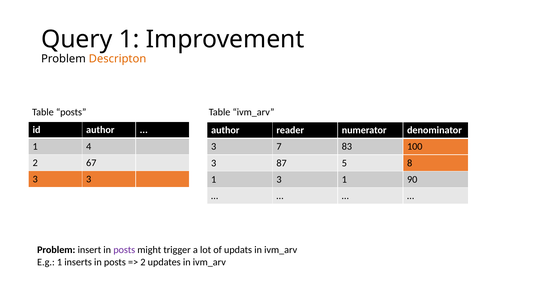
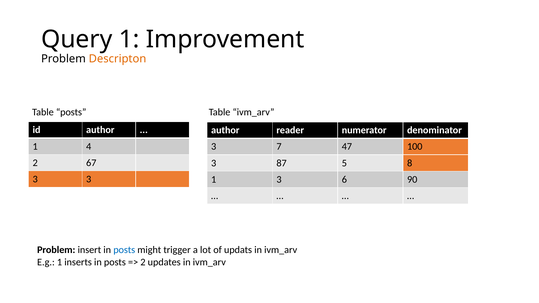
83: 83 -> 47
3 1: 1 -> 6
posts at (124, 250) colour: purple -> blue
